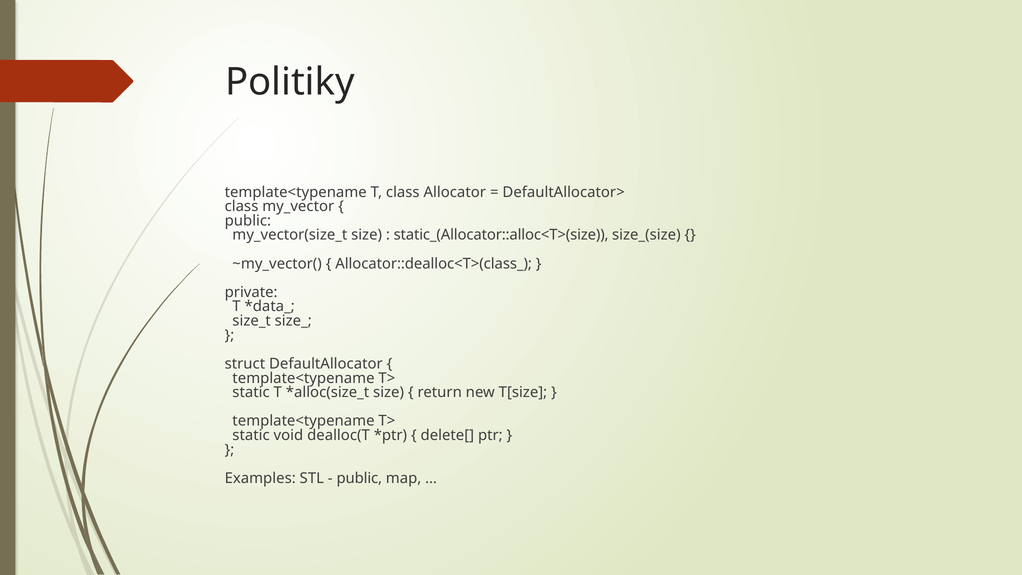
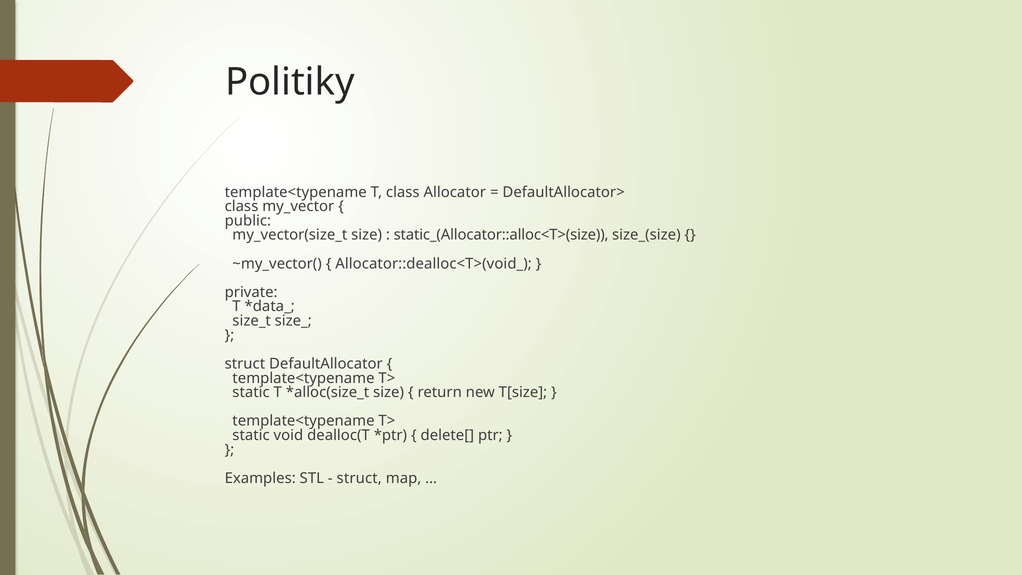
Allocator::dealloc<T>(class_: Allocator::dealloc<T>(class_ -> Allocator::dealloc<T>(void_
public at (359, 478): public -> struct
